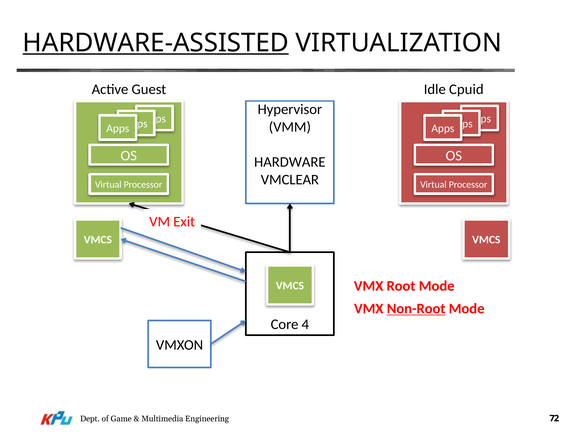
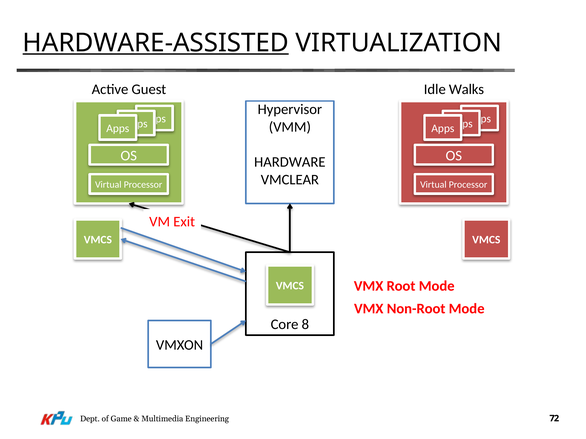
Cpuid: Cpuid -> Walks
Non-Root underline: present -> none
4: 4 -> 8
